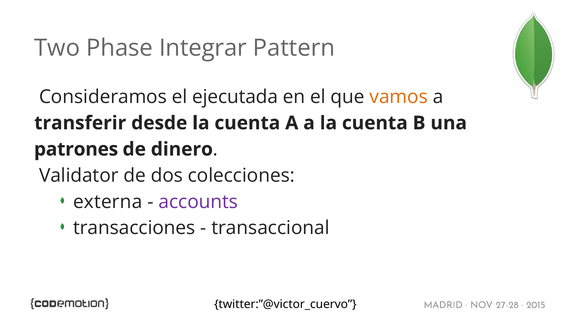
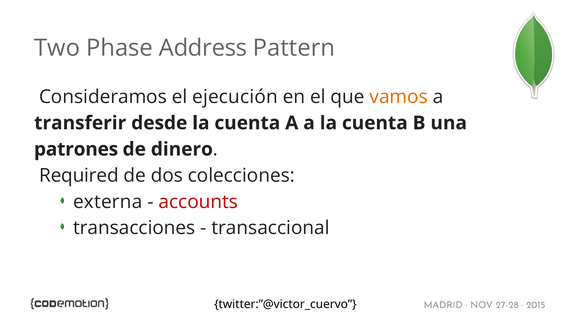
Integrar: Integrar -> Address
ejecutada: ejecutada -> ejecución
Validator: Validator -> Required
accounts colour: purple -> red
